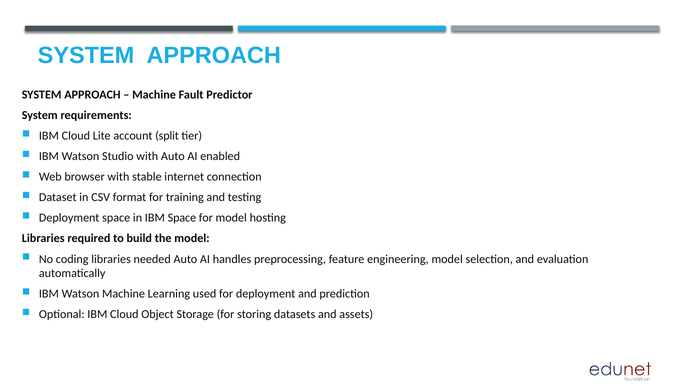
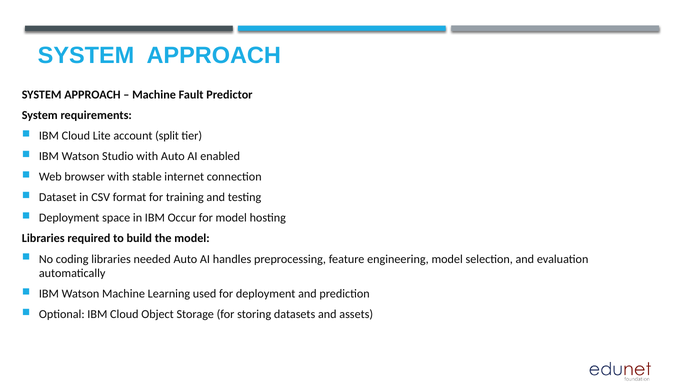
IBM Space: Space -> Occur
